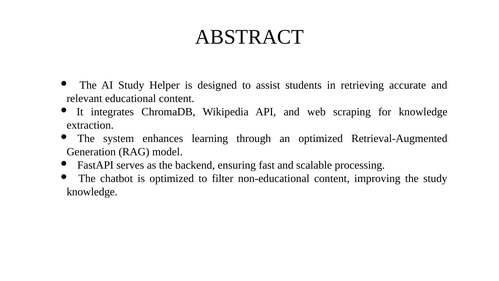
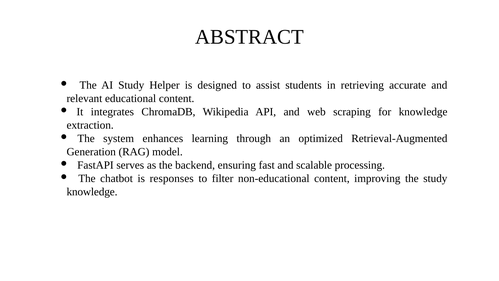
is optimized: optimized -> responses
